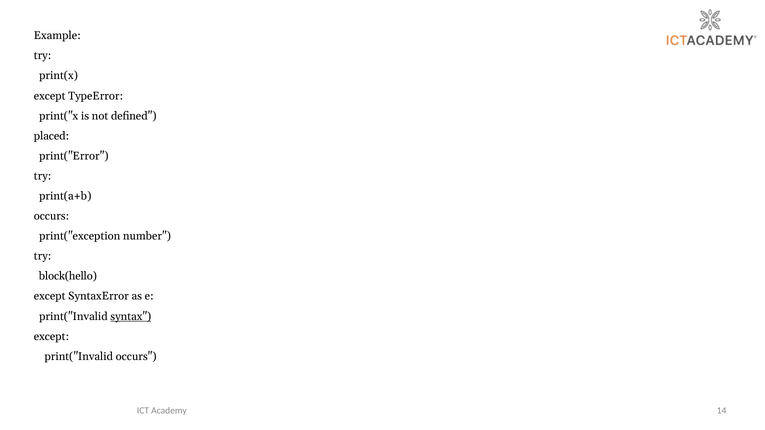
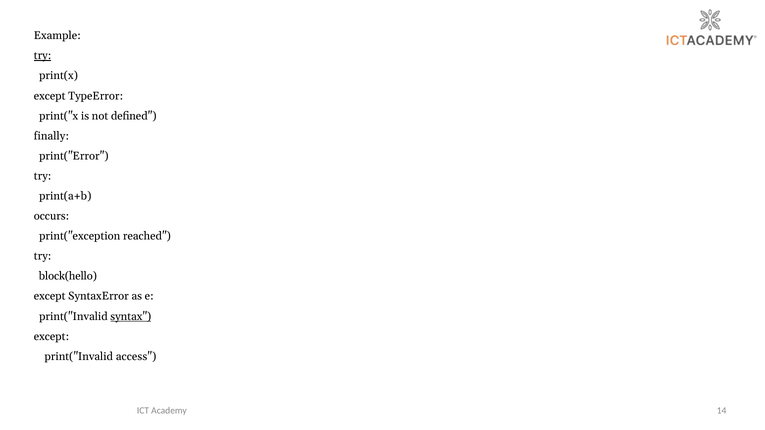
try at (43, 56) underline: none -> present
placed: placed -> finally
number: number -> reached
print("Invalid occurs: occurs -> access
